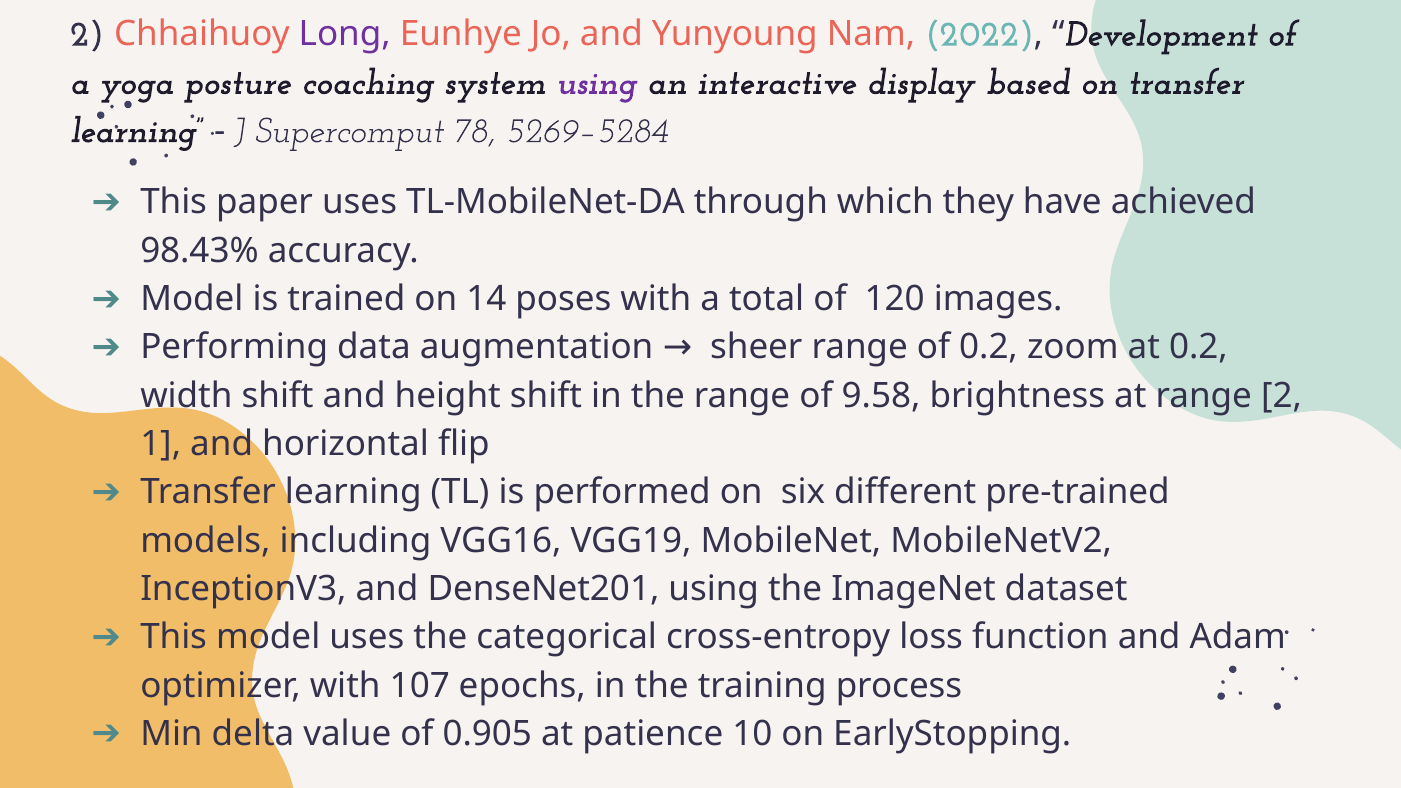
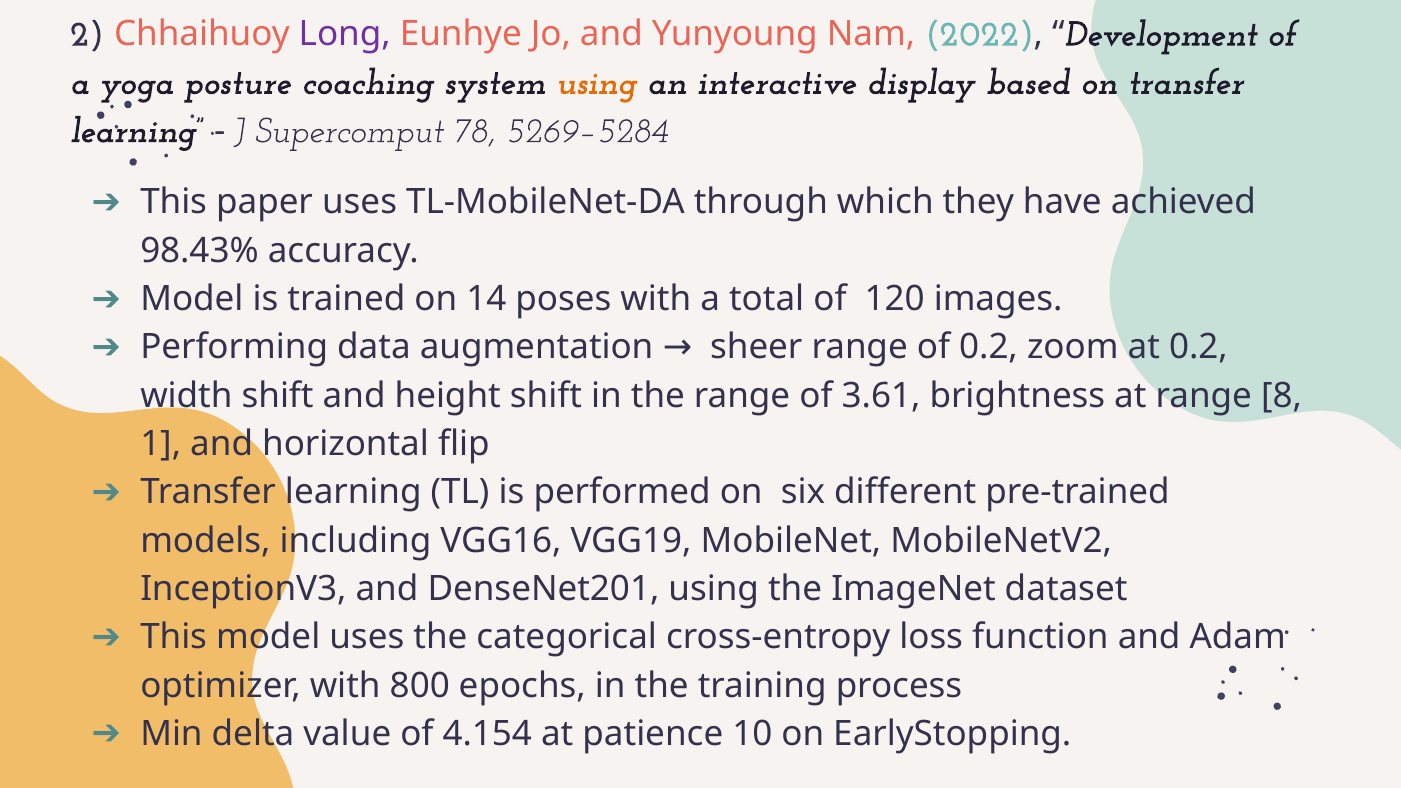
using at (597, 82) colour: purple -> orange
9.58: 9.58 -> 3.61
range 2: 2 -> 8
107: 107 -> 800
0.905: 0.905 -> 4.154
